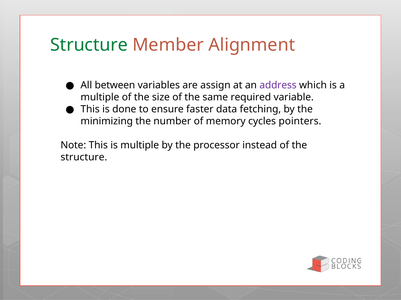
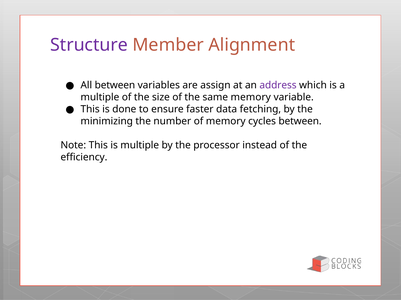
Structure at (89, 45) colour: green -> purple
same required: required -> memory
cycles pointers: pointers -> between
structure at (84, 158): structure -> efficiency
